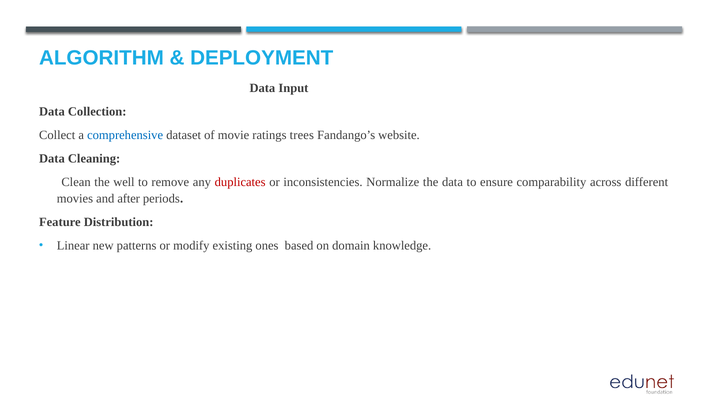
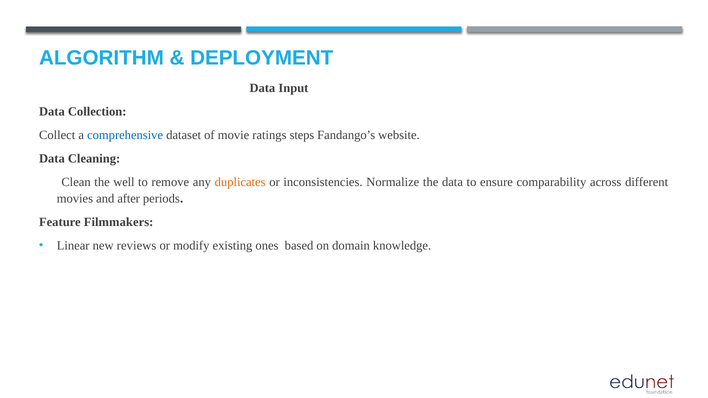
trees: trees -> steps
duplicates colour: red -> orange
Distribution: Distribution -> Filmmakers
patterns: patterns -> reviews
